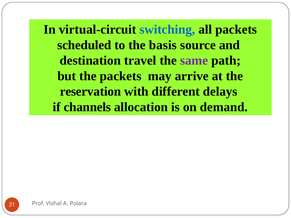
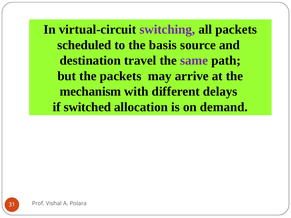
switching colour: blue -> purple
reservation: reservation -> mechanism
channels: channels -> switched
